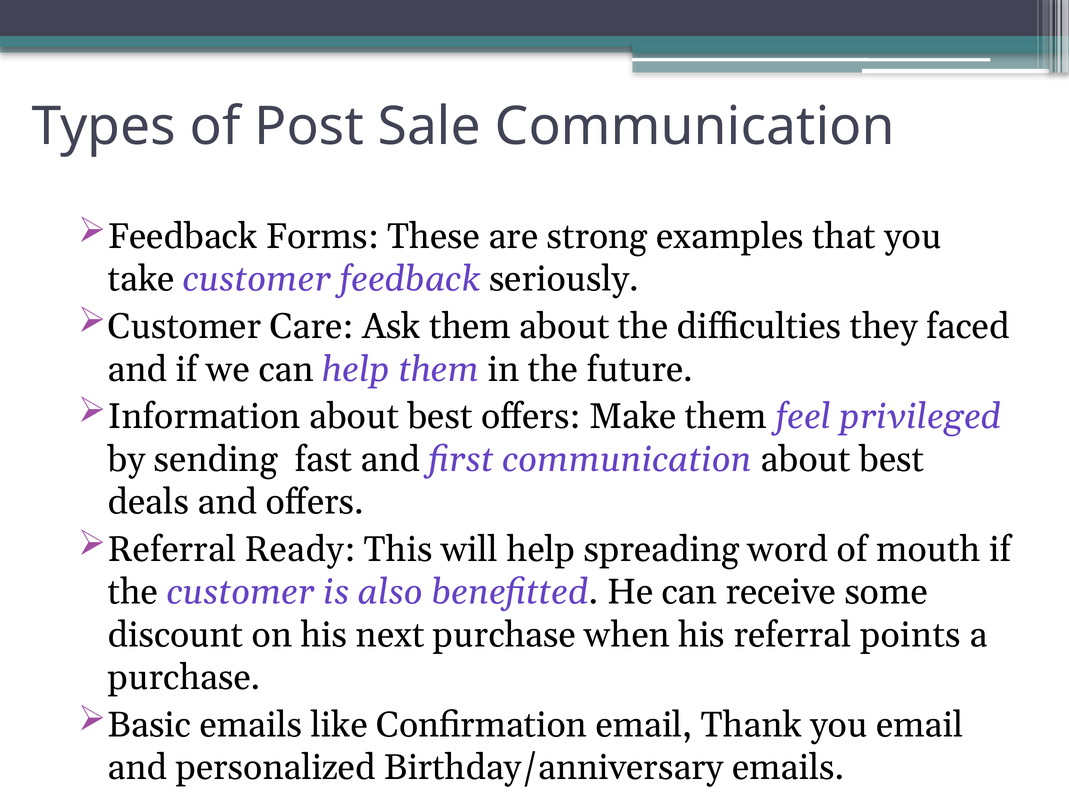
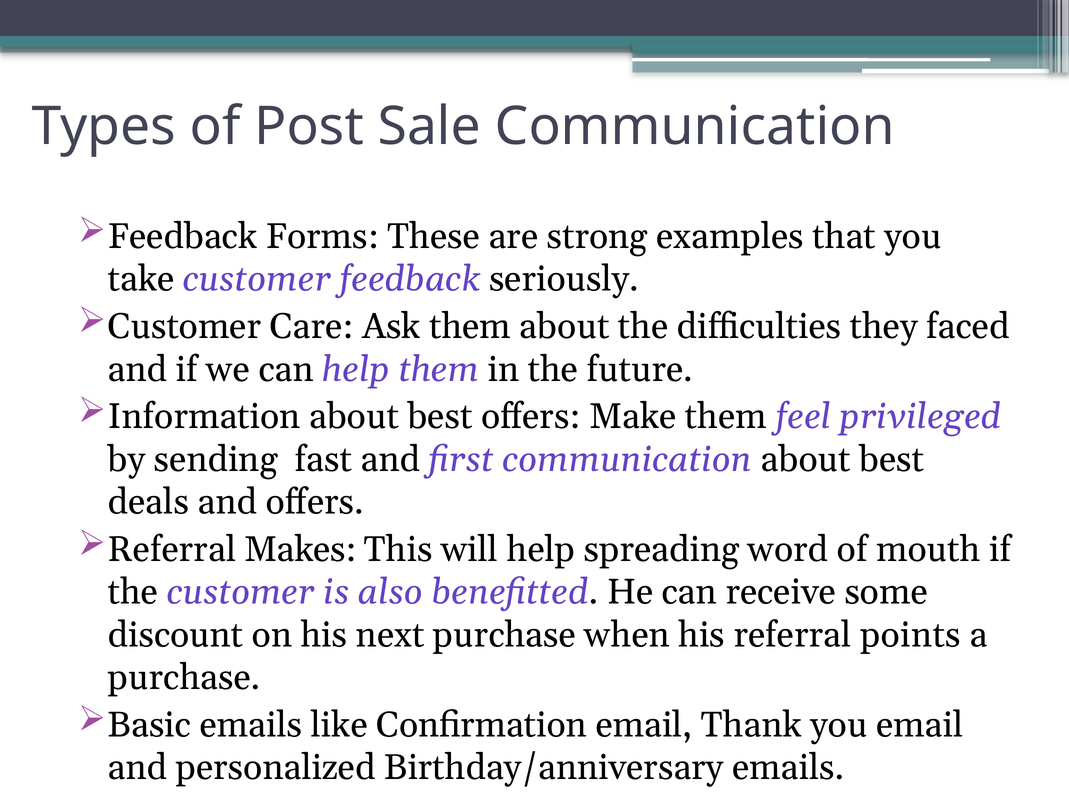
Ready: Ready -> Makes
